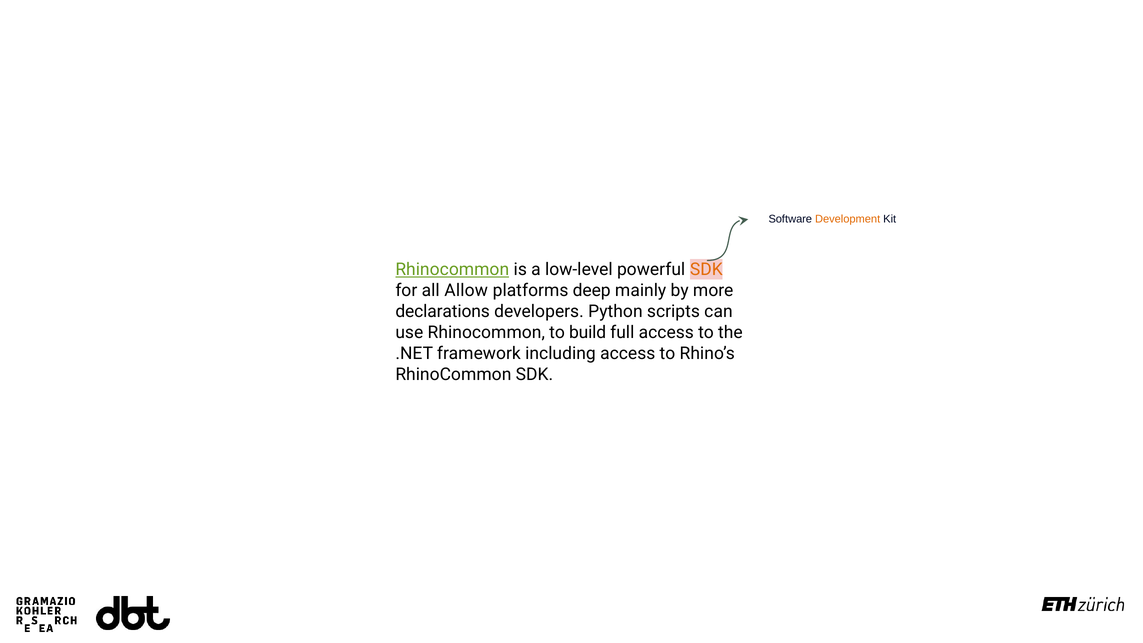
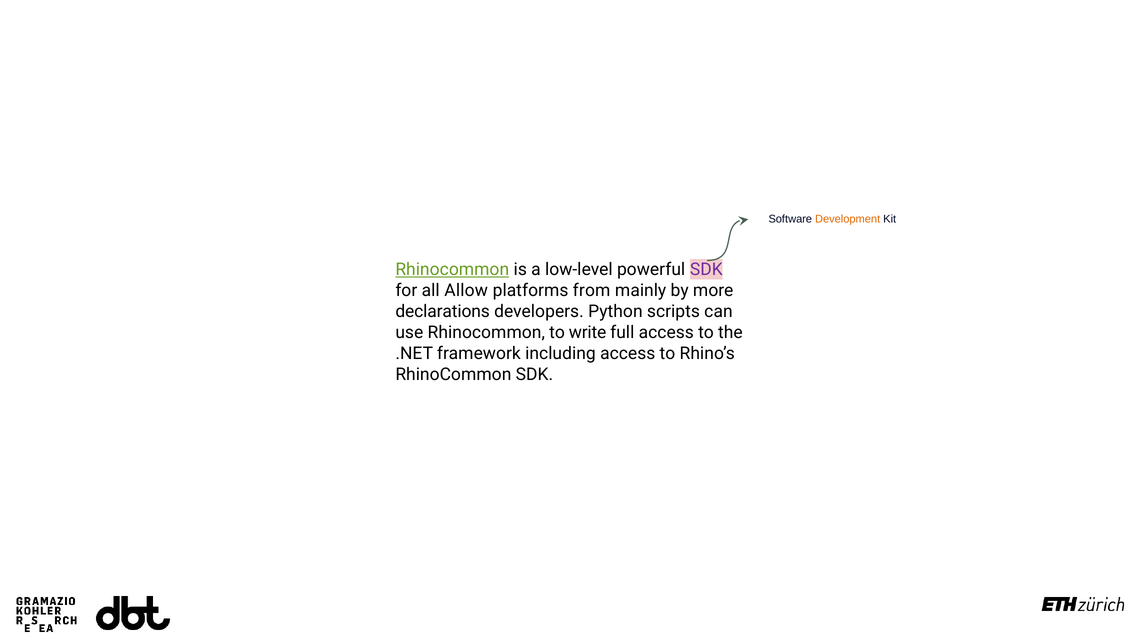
SDK at (706, 270) colour: orange -> purple
deep: deep -> from
build: build -> write
